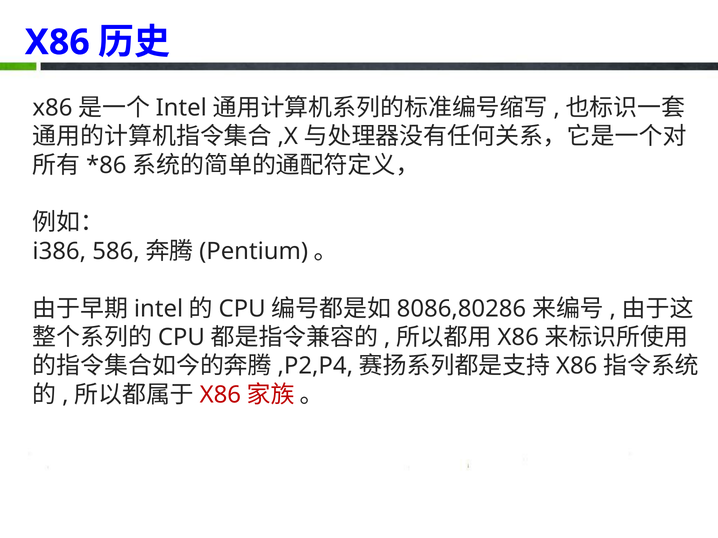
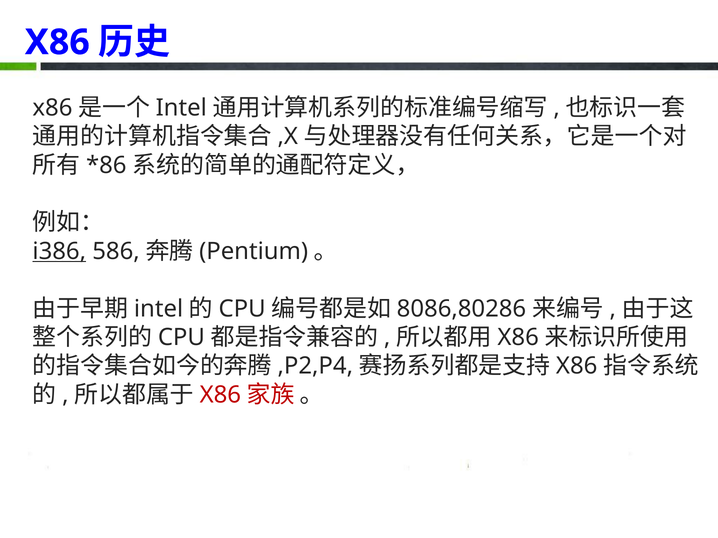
i386 underline: none -> present
